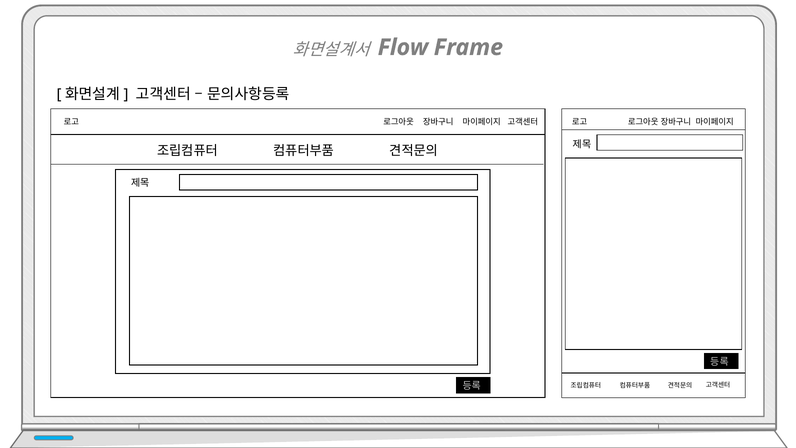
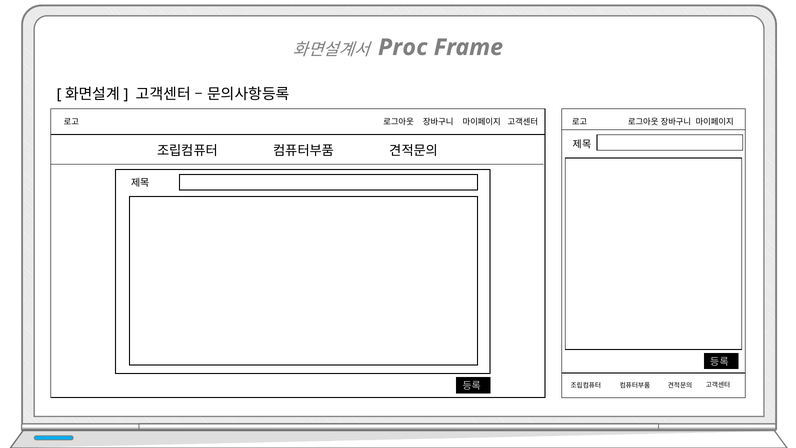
Flow: Flow -> Proc
